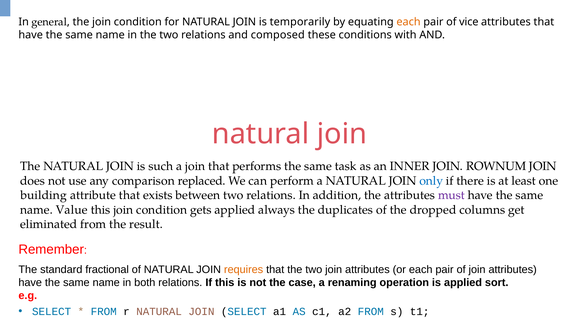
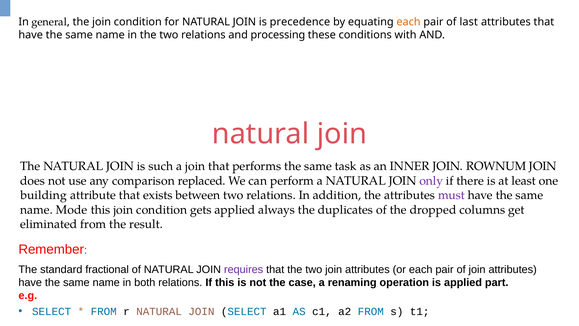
temporarily: temporarily -> precedence
vice: vice -> last
composed: composed -> processing
only colour: blue -> purple
Value: Value -> Mode
requires colour: orange -> purple
sort: sort -> part
